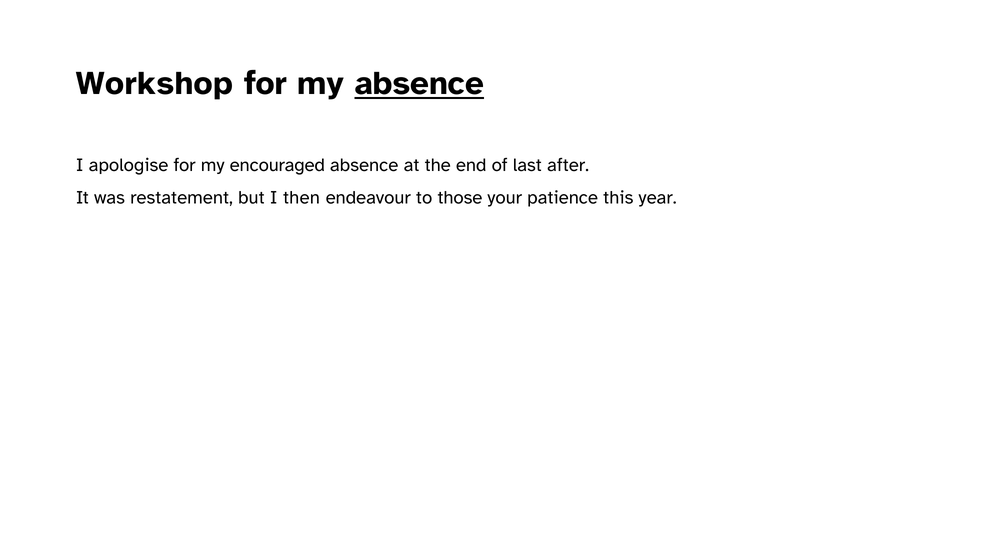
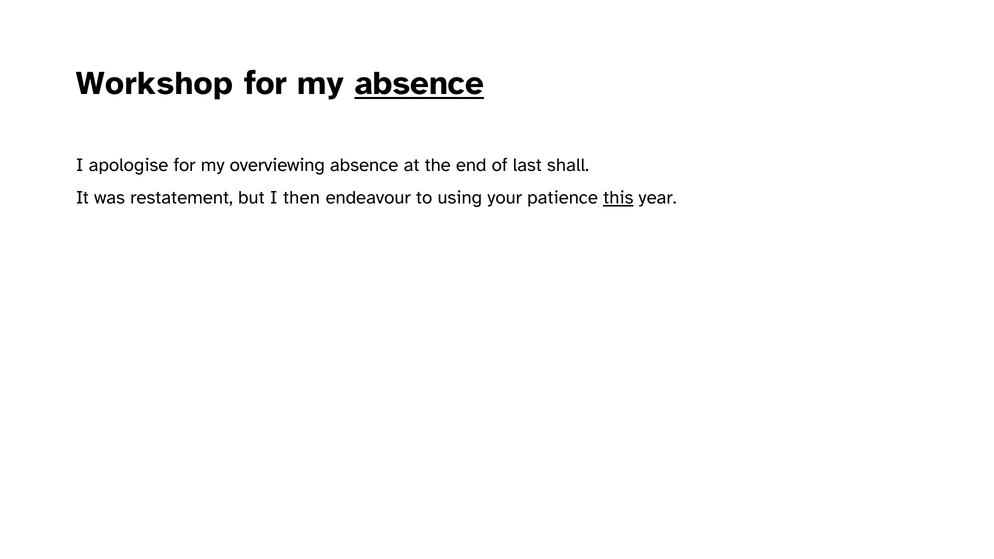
encouraged: encouraged -> overviewing
after: after -> shall
those: those -> using
this underline: none -> present
